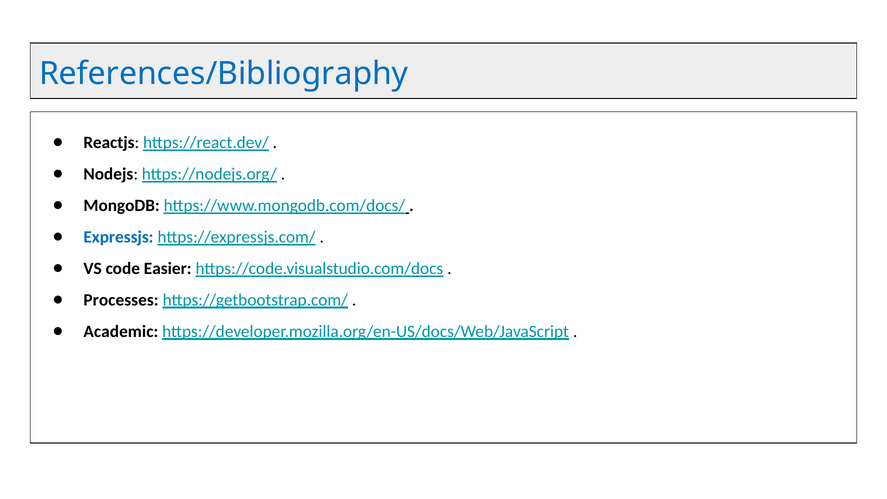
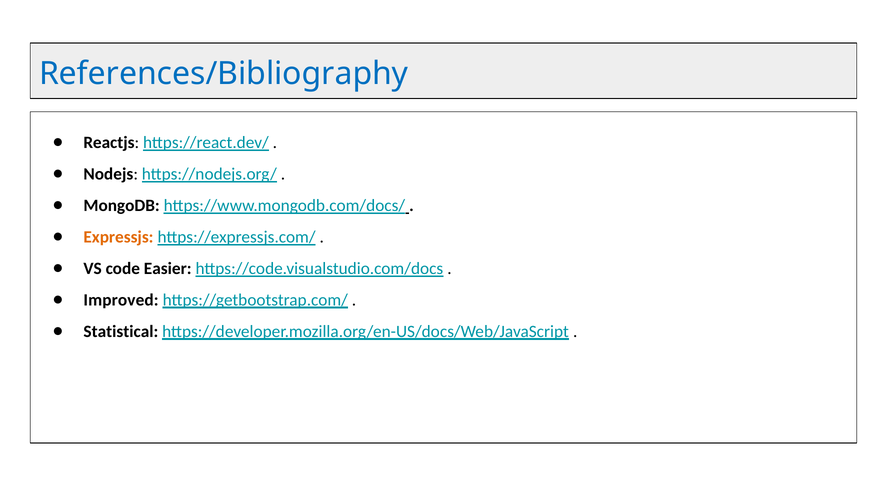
Expressjs colour: blue -> orange
Processes: Processes -> Improved
Academic: Academic -> Statistical
